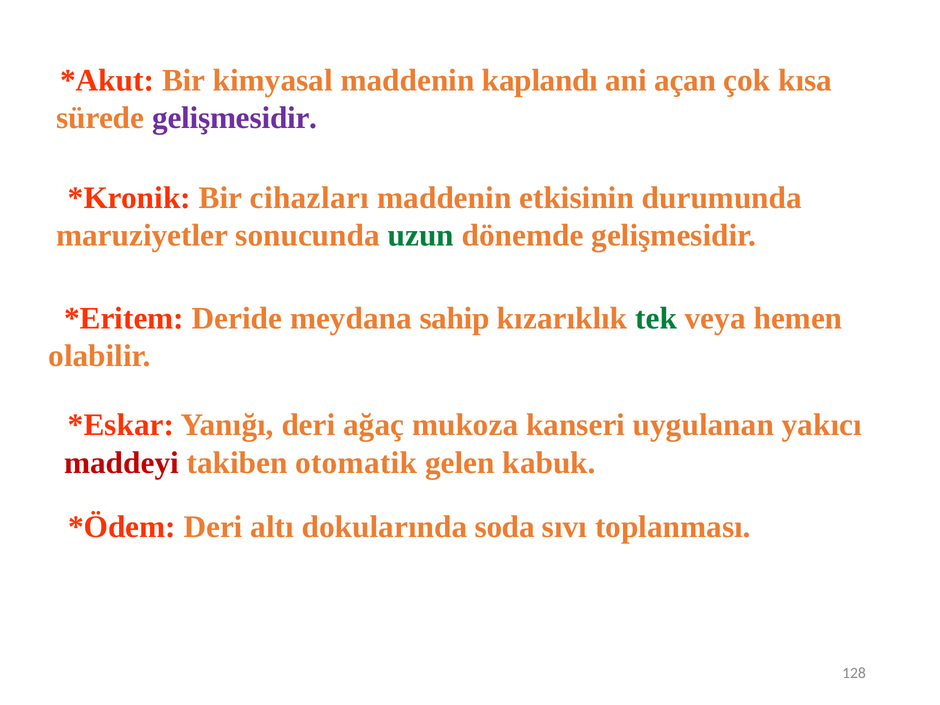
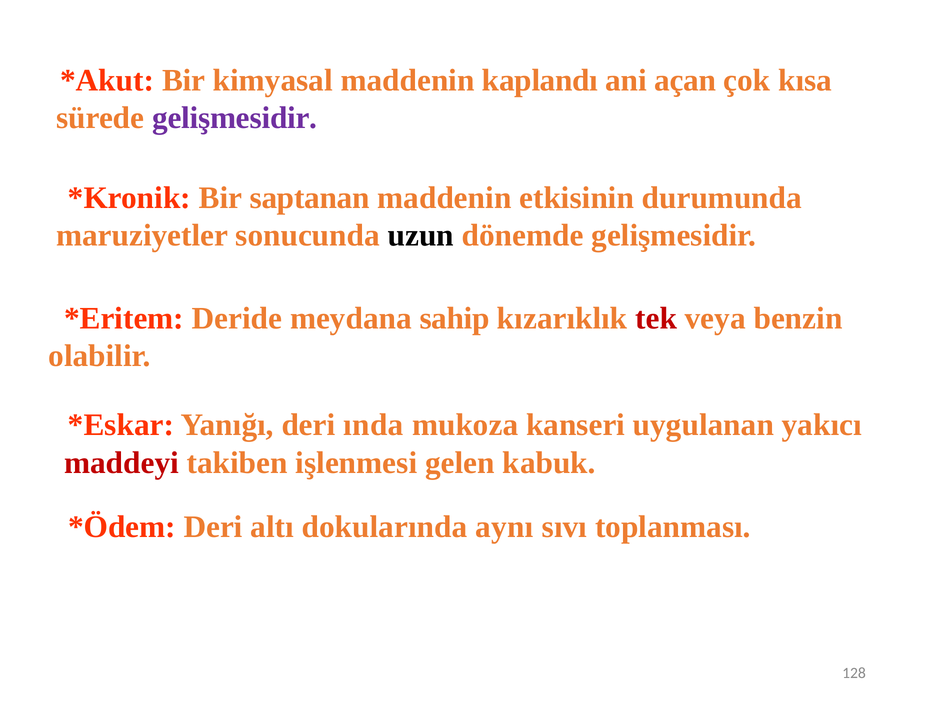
cihazları: cihazları -> saptanan
uzun colour: green -> black
tek colour: green -> red
hemen: hemen -> benzin
ağaç: ağaç -> ında
otomatik: otomatik -> işlenmesi
soda: soda -> aynı
